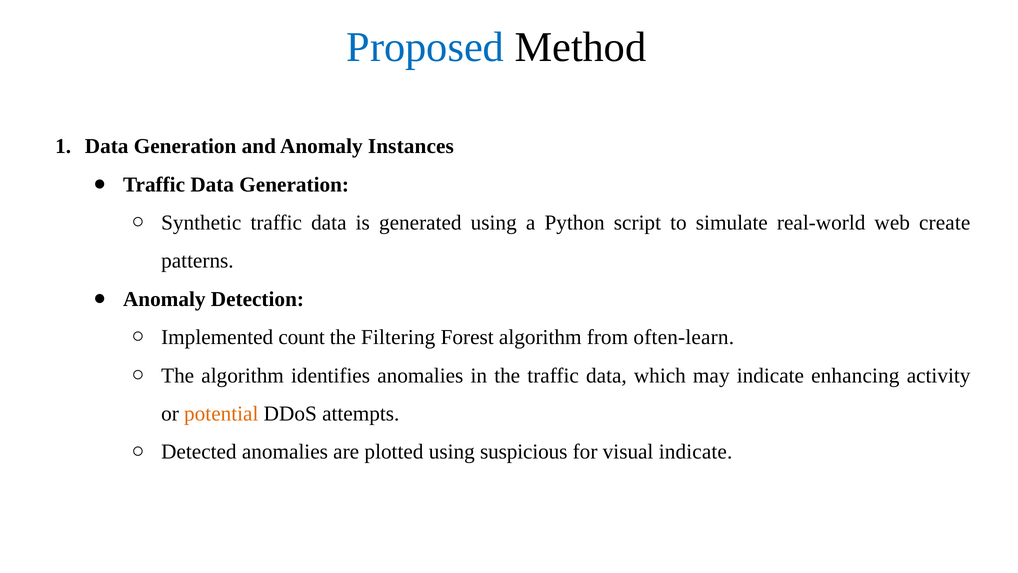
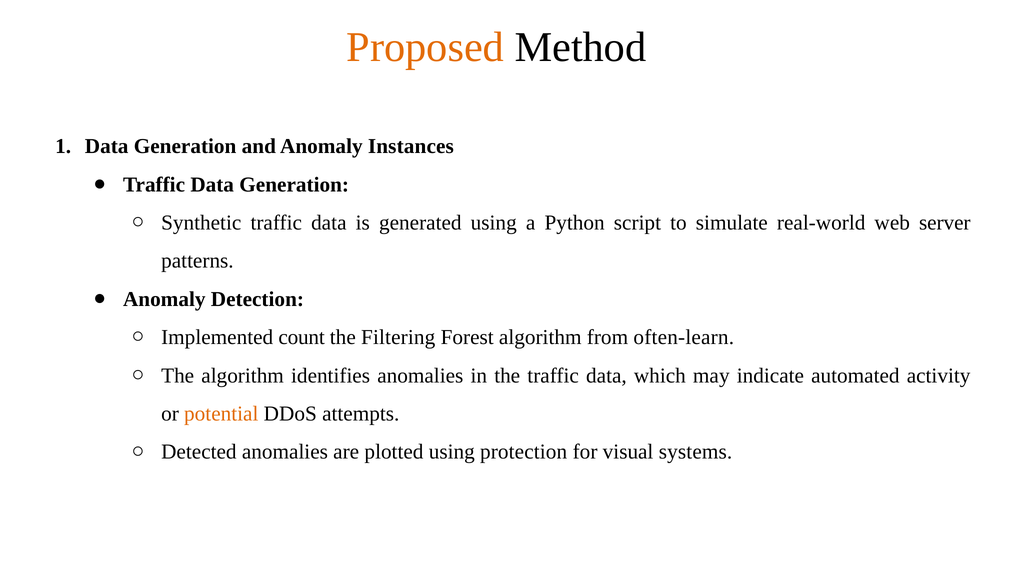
Proposed colour: blue -> orange
create: create -> server
enhancing: enhancing -> automated
suspicious: suspicious -> protection
visual indicate: indicate -> systems
